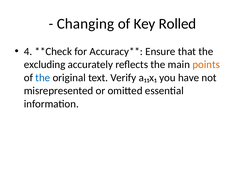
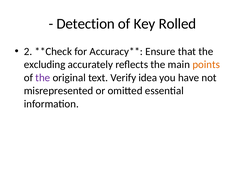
Changing: Changing -> Detection
4: 4 -> 2
the at (43, 78) colour: blue -> purple
a₁₁x₁: a₁₁x₁ -> idea
